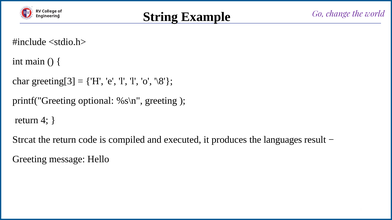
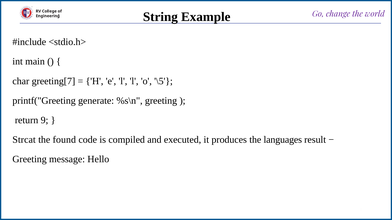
greeting[3: greeting[3 -> greeting[7
\8: \8 -> \5
optional: optional -> generate
return 4: 4 -> 9
the return: return -> found
